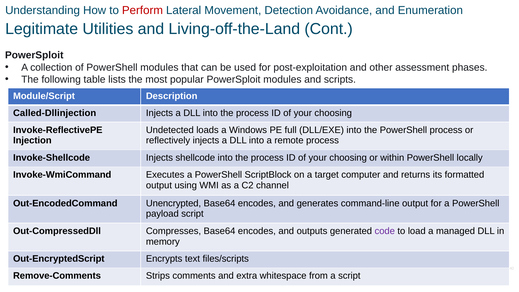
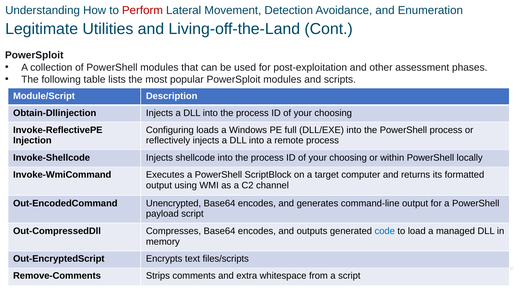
Called-Dllinjection: Called-Dllinjection -> Obtain-Dllinjection
Undetected: Undetected -> Configuring
code colour: purple -> blue
